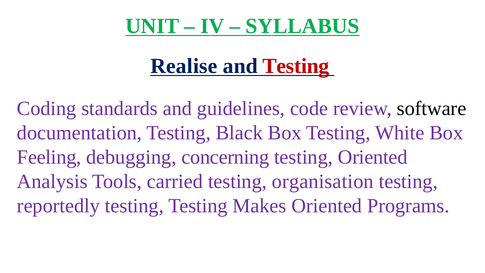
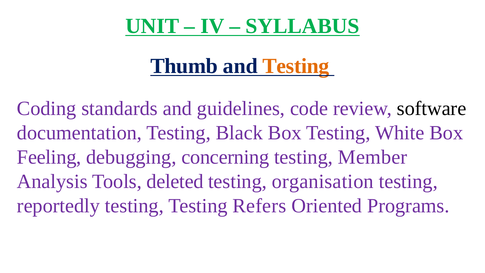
Realise: Realise -> Thumb
Testing at (296, 66) colour: red -> orange
testing Oriented: Oriented -> Member
carried: carried -> deleted
Makes: Makes -> Refers
